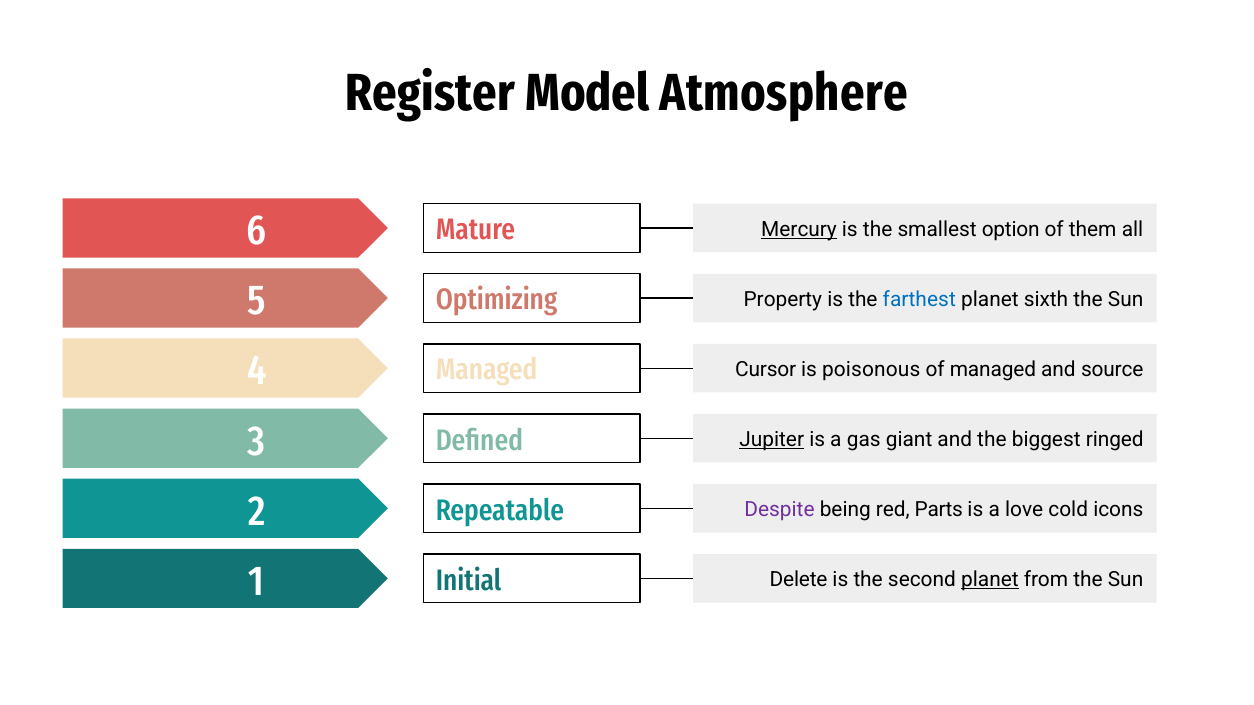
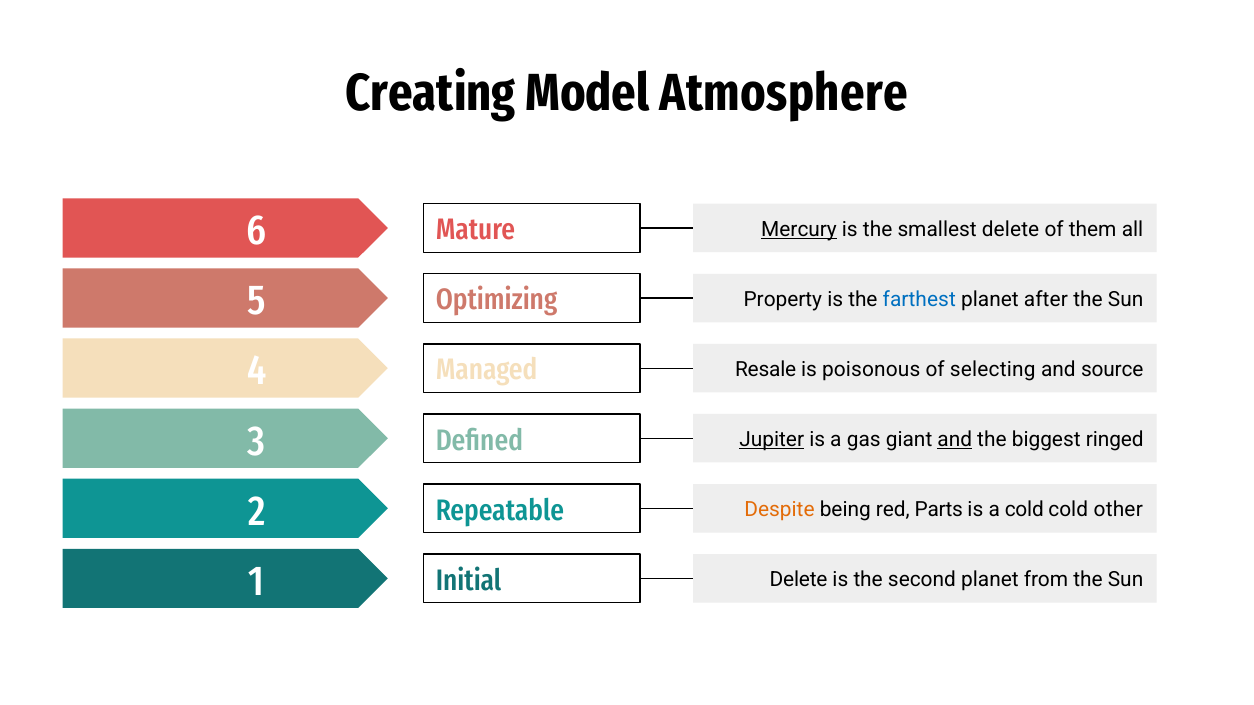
Register: Register -> Creating
smallest option: option -> delete
sixth: sixth -> after
Cursor: Cursor -> Resale
of managed: managed -> selecting
and at (955, 440) underline: none -> present
Despite colour: purple -> orange
a love: love -> cold
icons: icons -> other
planet at (990, 580) underline: present -> none
